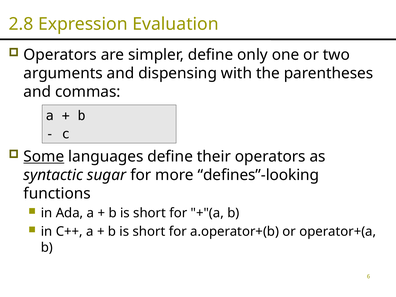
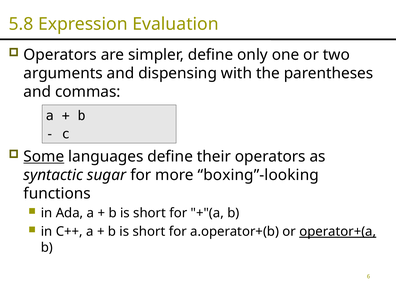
2.8: 2.8 -> 5.8
defines”-looking: defines”-looking -> boxing”-looking
operator+(a underline: none -> present
